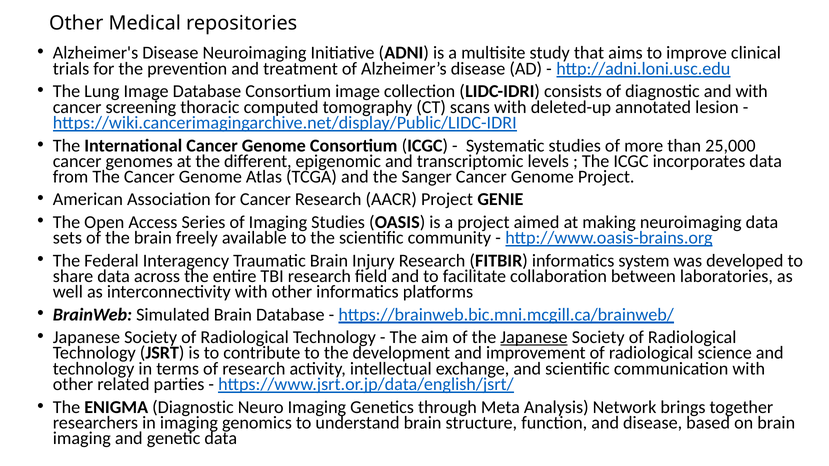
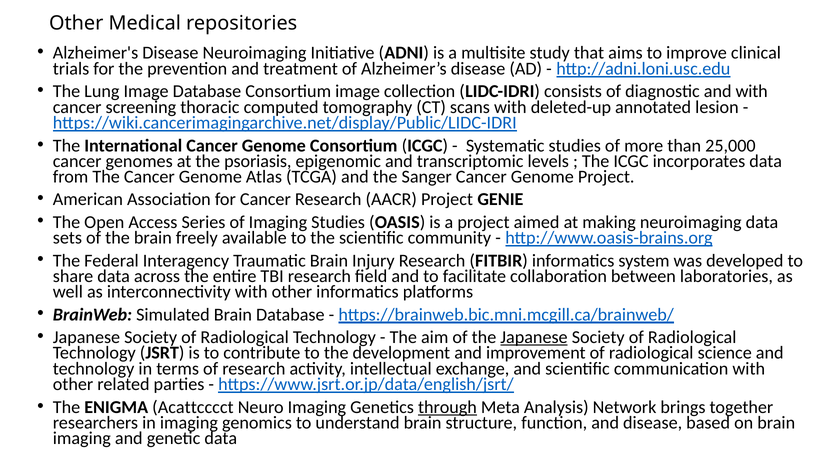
different: different -> psoriasis
ENIGMA Diagnostic: Diagnostic -> Acattcccct
through underline: none -> present
